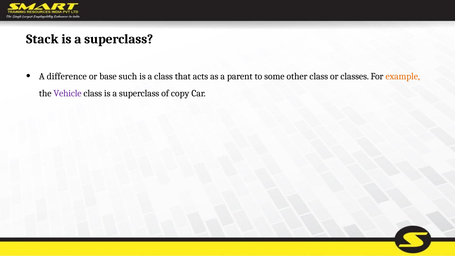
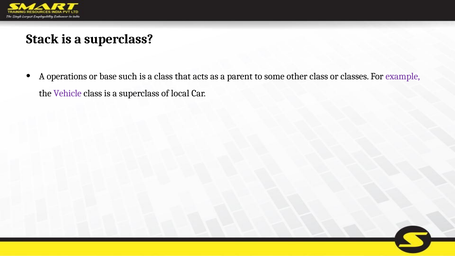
difference: difference -> operations
example colour: orange -> purple
copy: copy -> local
